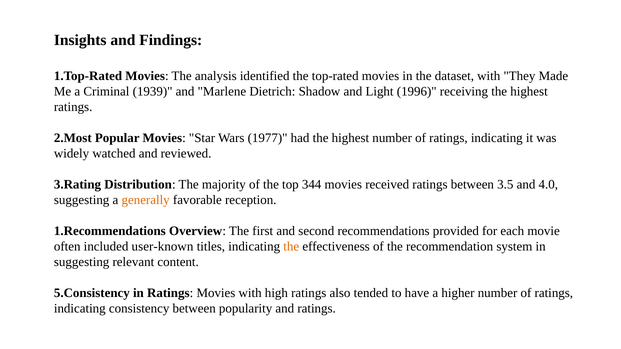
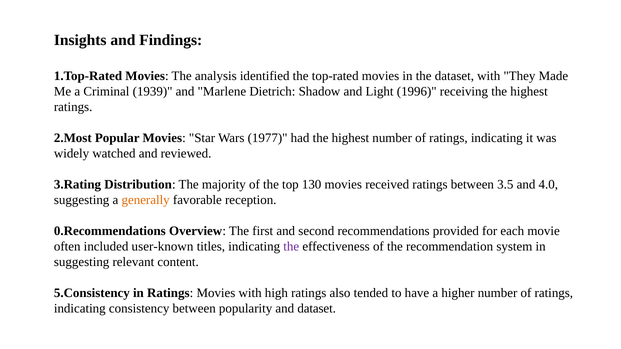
344: 344 -> 130
1.Recommendations: 1.Recommendations -> 0.Recommendations
the at (291, 247) colour: orange -> purple
and ratings: ratings -> dataset
